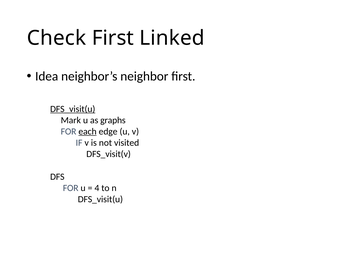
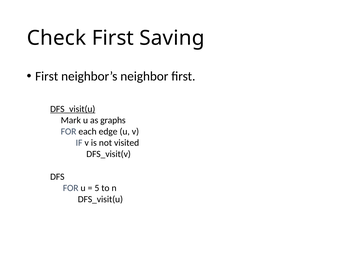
Linked: Linked -> Saving
Idea at (47, 76): Idea -> First
each underline: present -> none
4: 4 -> 5
